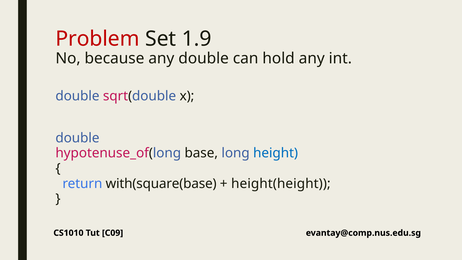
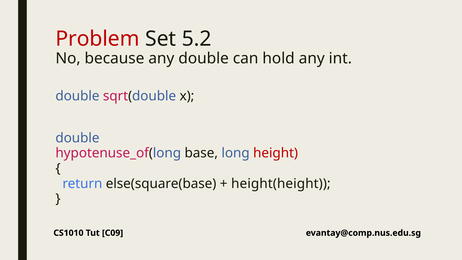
1.9: 1.9 -> 5.2
height colour: blue -> red
with(square(base: with(square(base -> else(square(base
